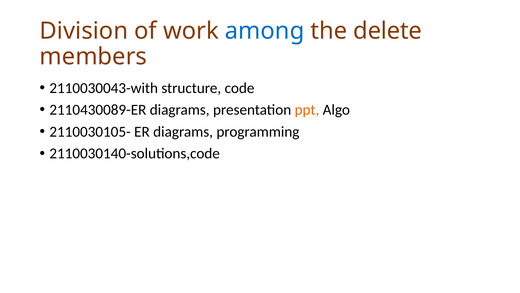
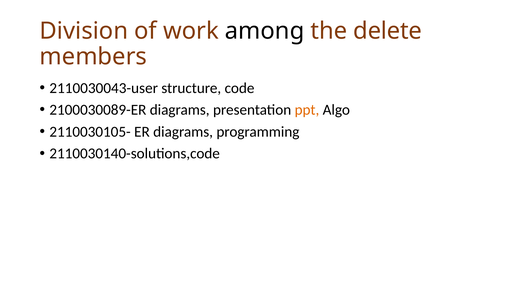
among colour: blue -> black
2110030043-with: 2110030043-with -> 2110030043-user
2110430089-ER: 2110430089-ER -> 2100030089-ER
